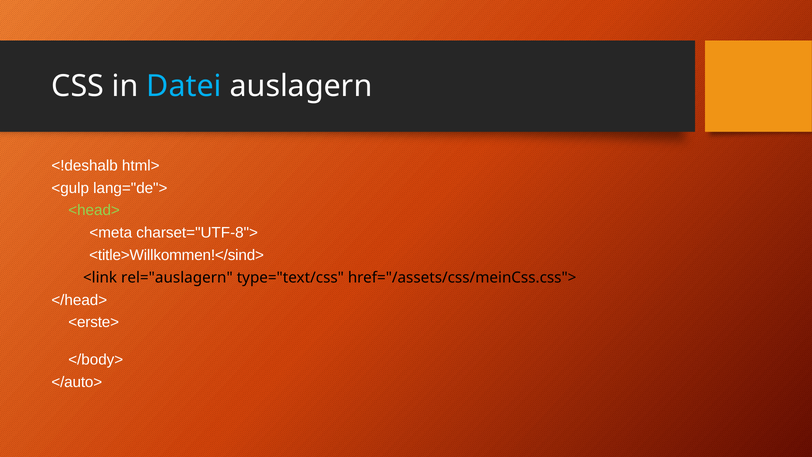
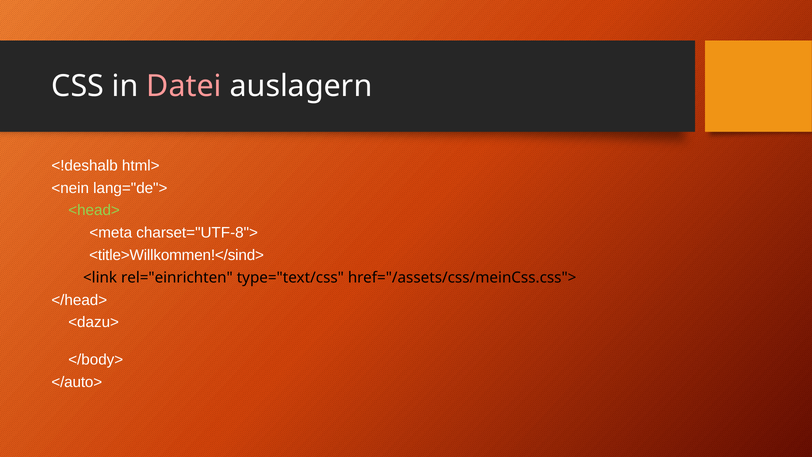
Datei colour: light blue -> pink
<gulp: <gulp -> <nein
rel="auslagern: rel="auslagern -> rel="einrichten
<erste>: <erste> -> <dazu>
